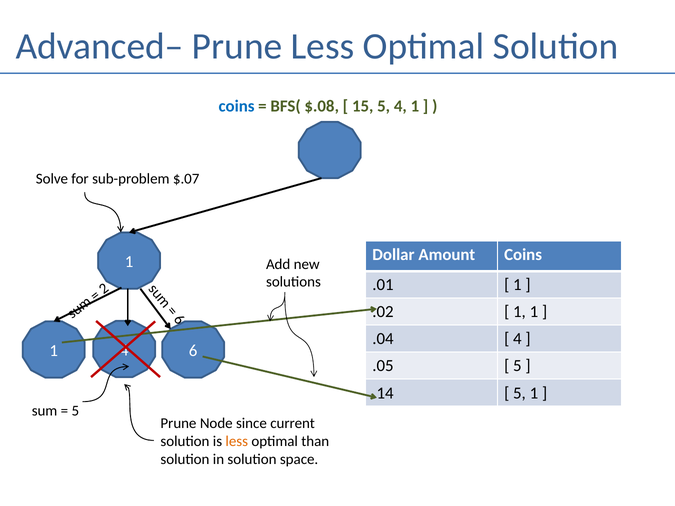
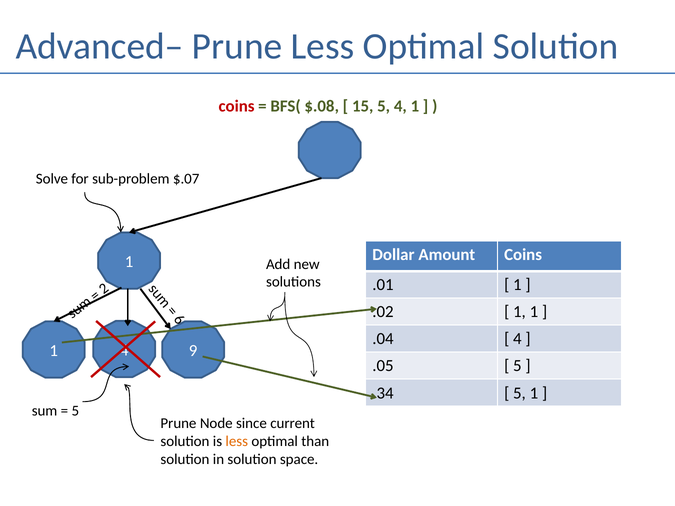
coins at (237, 106) colour: blue -> red
4 6: 6 -> 9
.14: .14 -> .34
